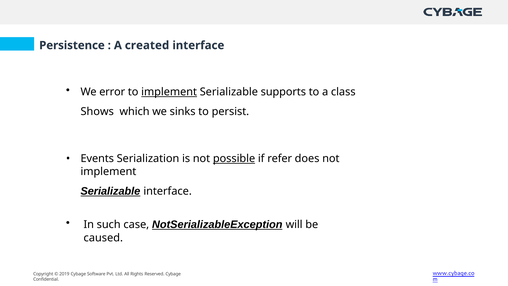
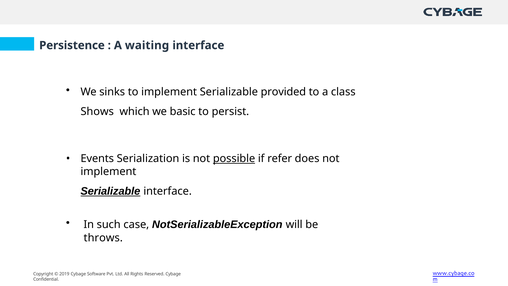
created: created -> waiting
error: error -> sinks
implement at (169, 92) underline: present -> none
supports: supports -> provided
sinks: sinks -> basic
NotSerializableException underline: present -> none
caused: caused -> throws
